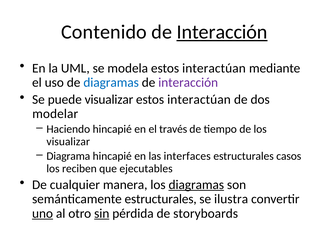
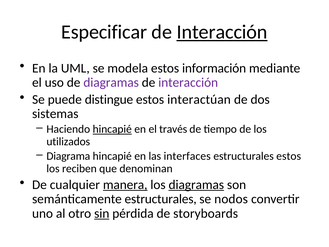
Contenido: Contenido -> Especificar
modela estos interactúan: interactúan -> información
diagramas at (111, 82) colour: blue -> purple
puede visualizar: visualizar -> distingue
modelar: modelar -> sistemas
hincapié at (112, 129) underline: none -> present
visualizar at (68, 141): visualizar -> utilizados
estructurales casos: casos -> estos
ejecutables: ejecutables -> denominan
manera underline: none -> present
ilustra: ilustra -> nodos
uno underline: present -> none
